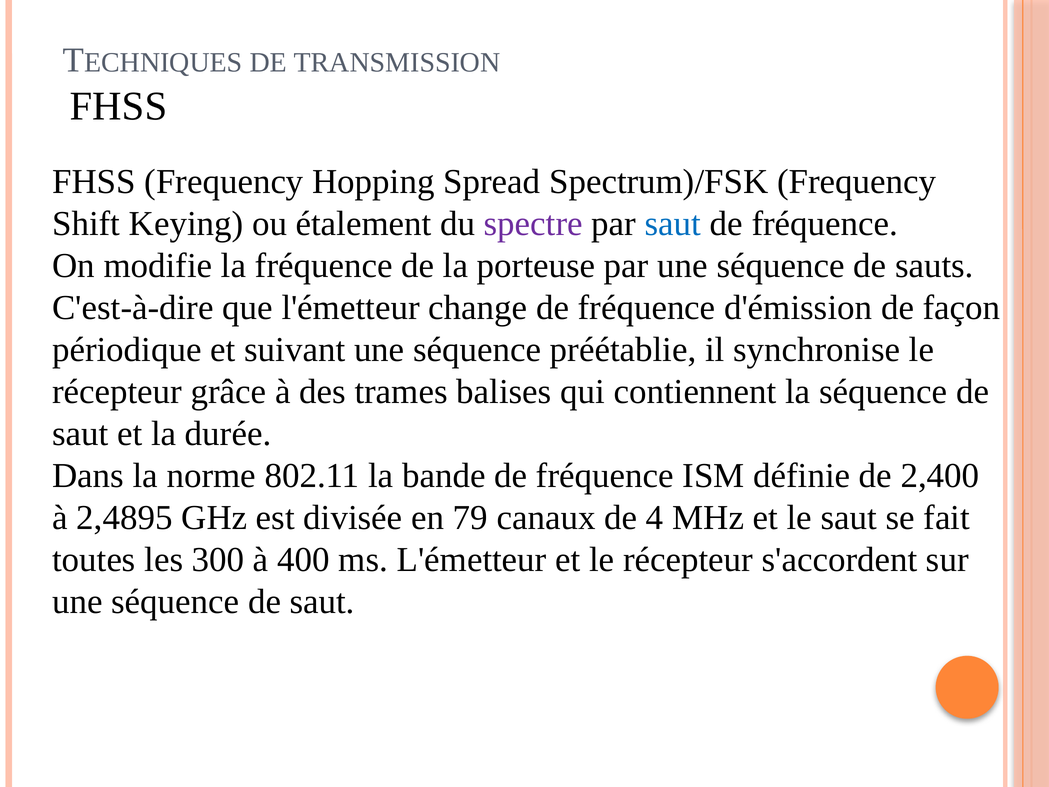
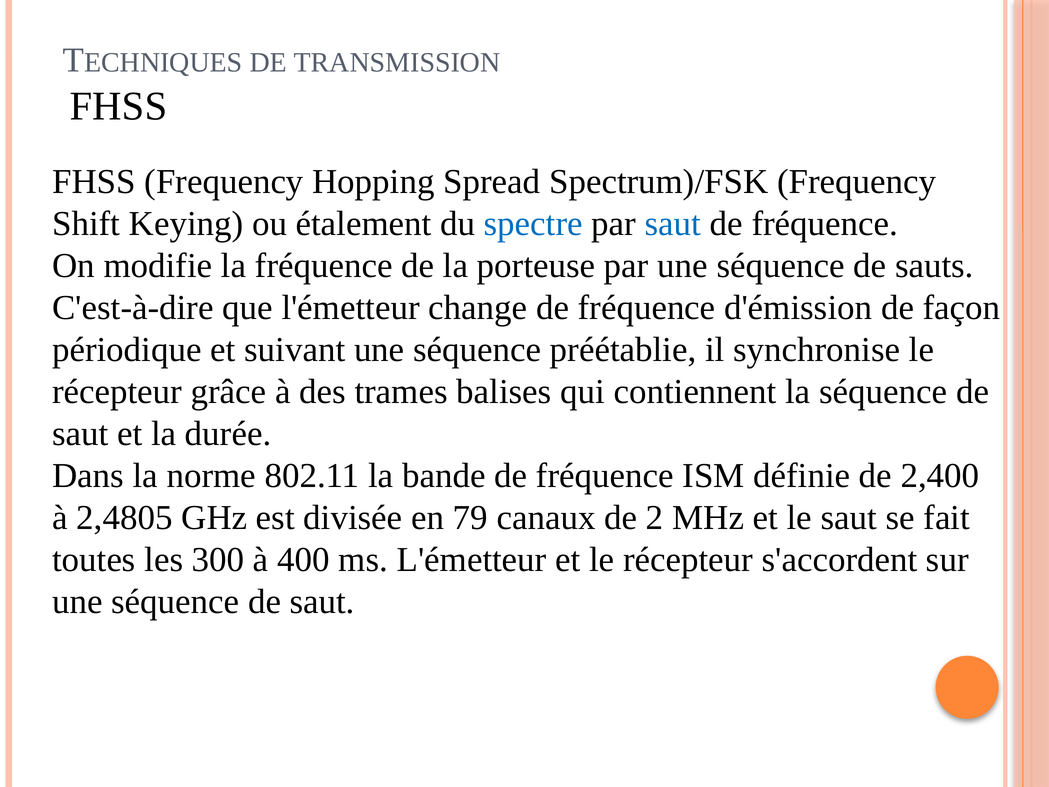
spectre colour: purple -> blue
2,4895: 2,4895 -> 2,4805
4: 4 -> 2
